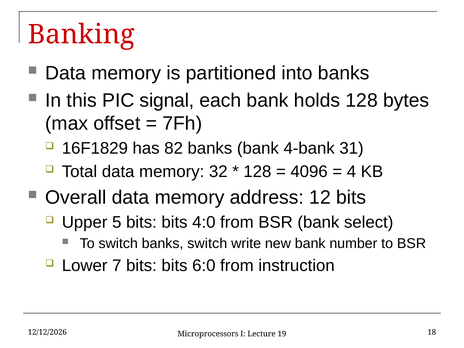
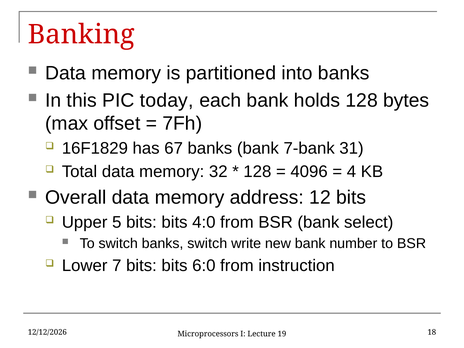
signal: signal -> today
82: 82 -> 67
4-bank: 4-bank -> 7-bank
